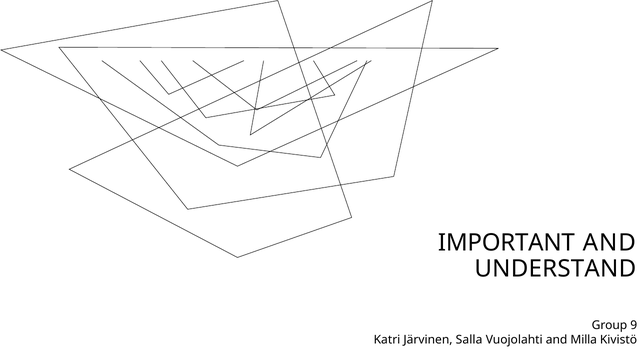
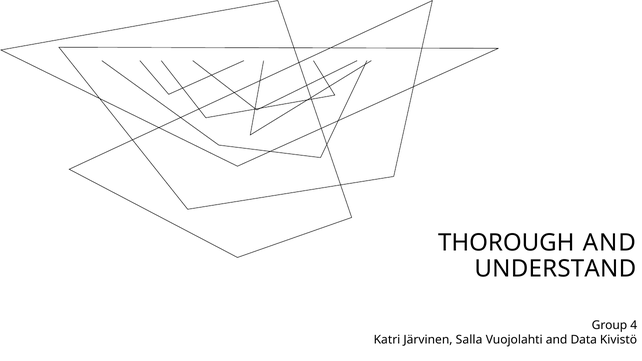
IMPORTANT: IMPORTANT -> THOROUGH
9: 9 -> 4
Milla: Milla -> Data
